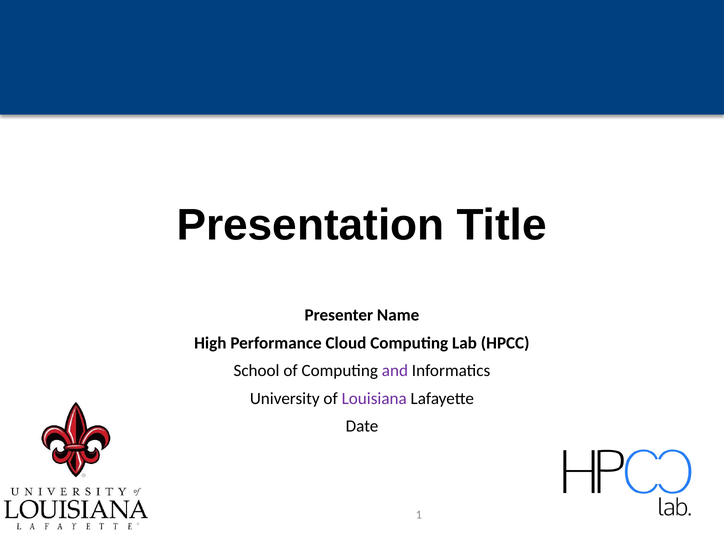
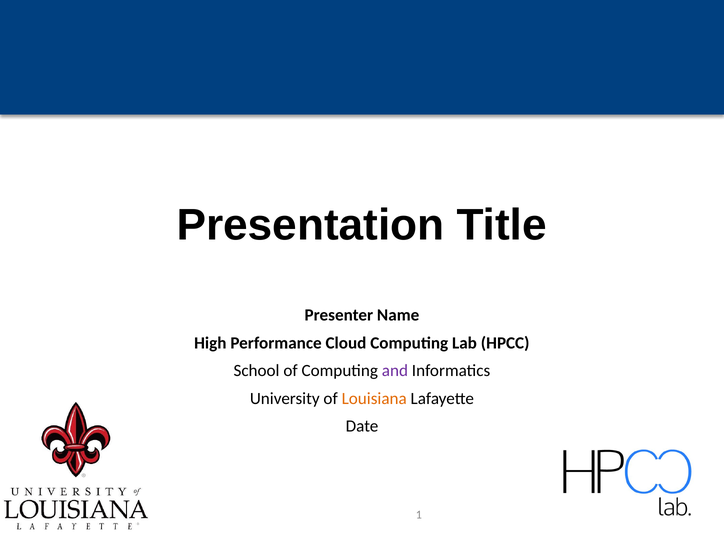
Louisiana colour: purple -> orange
